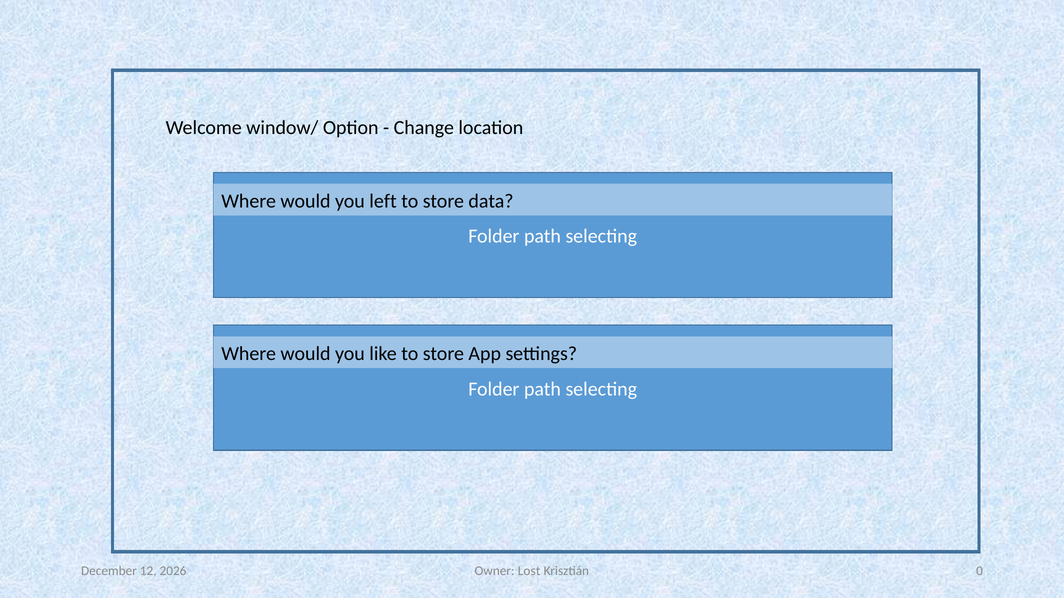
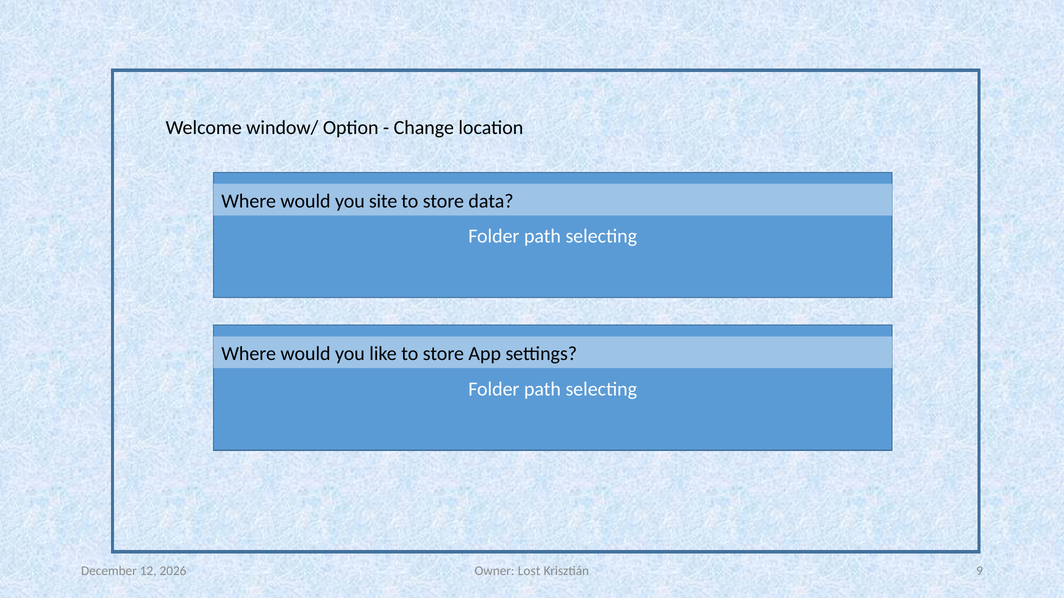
left: left -> site
0: 0 -> 9
